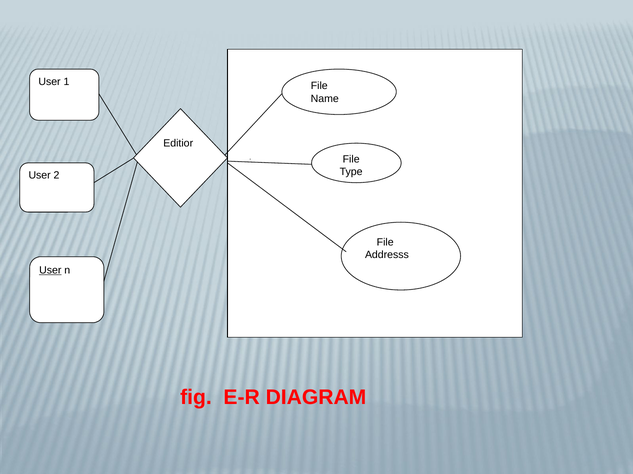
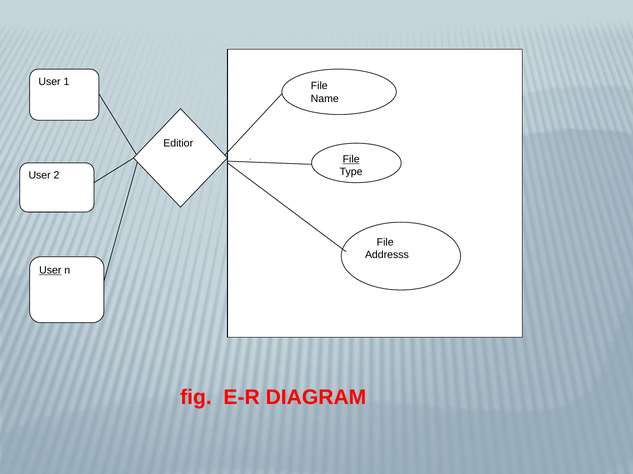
File at (351, 159) underline: none -> present
